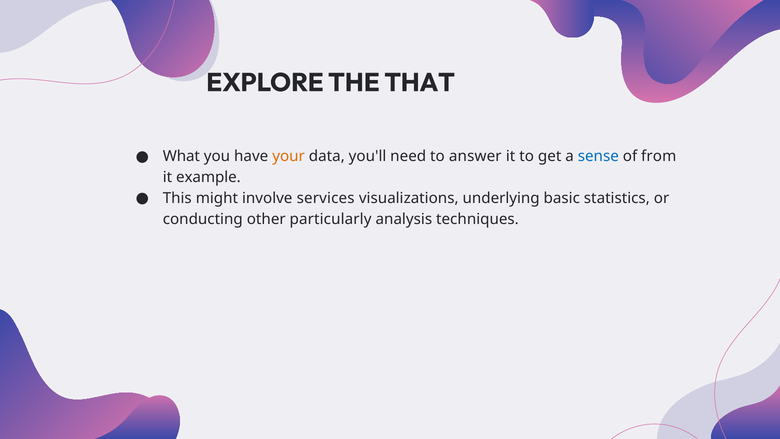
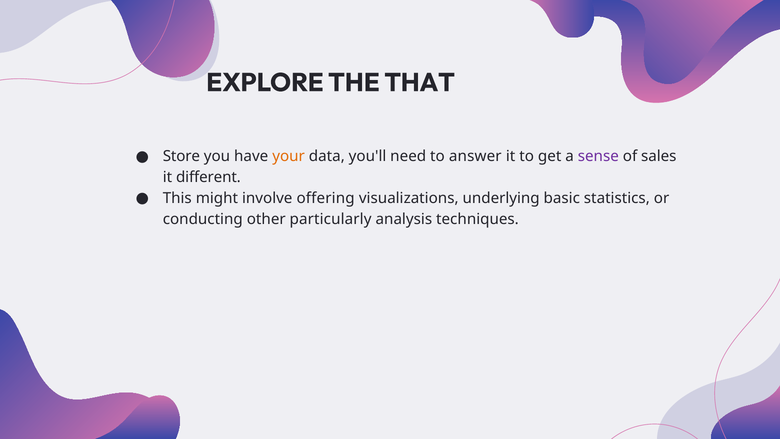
What: What -> Store
sense colour: blue -> purple
from: from -> sales
example: example -> different
services: services -> offering
